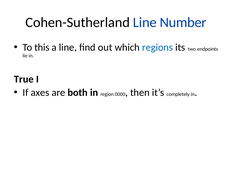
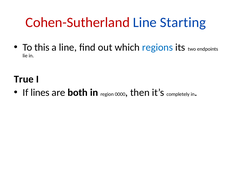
Cohen-Sutherland colour: black -> red
Number: Number -> Starting
axes: axes -> lines
